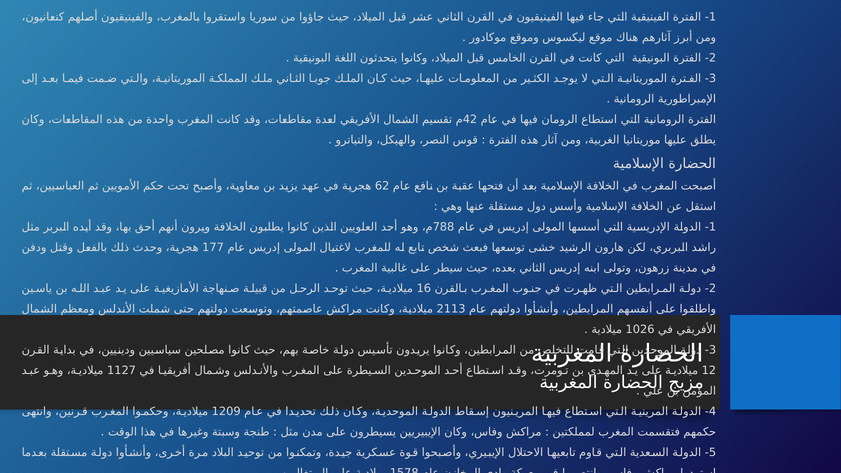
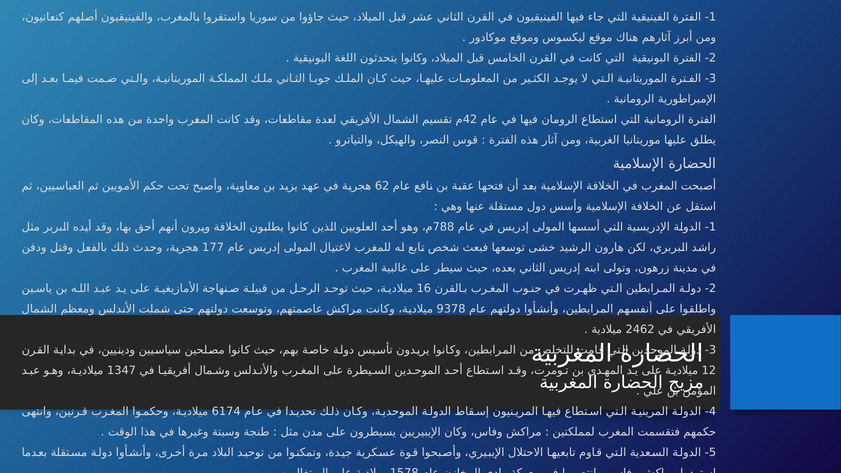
2113: 2113 -> 9378
1026: 1026 -> 2462
1127: 1127 -> 1347
1209: 1209 -> 6174
